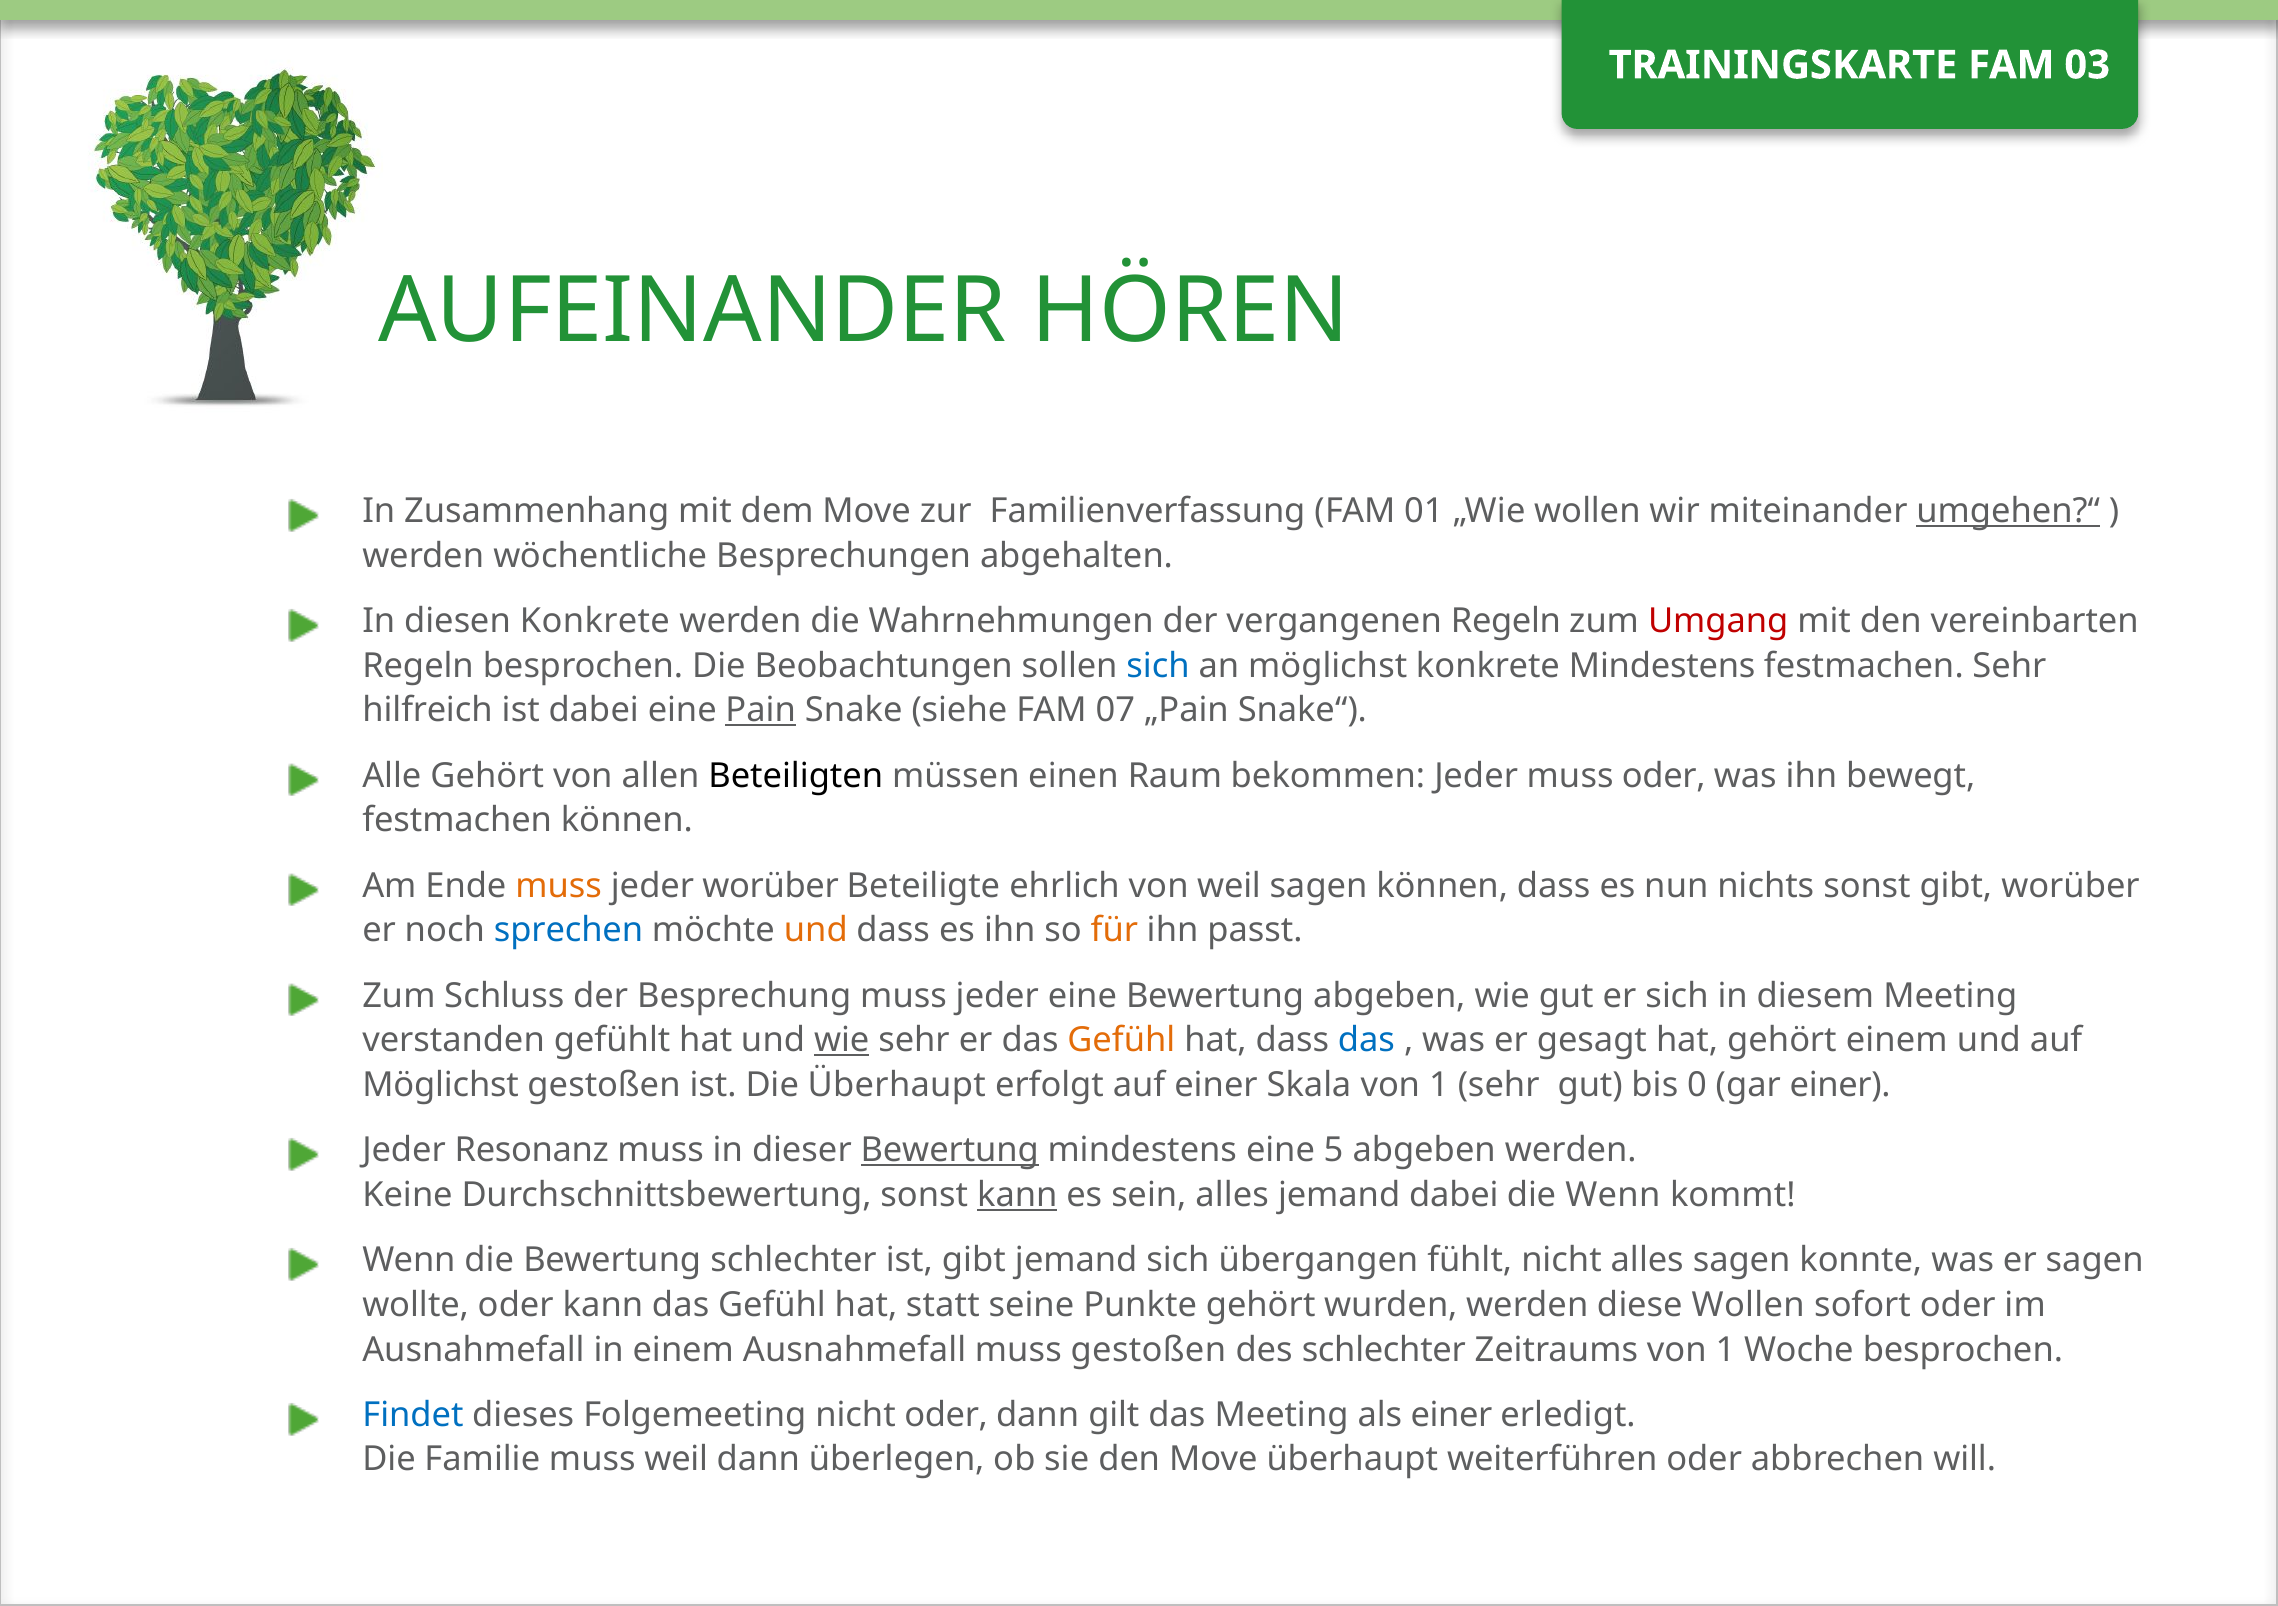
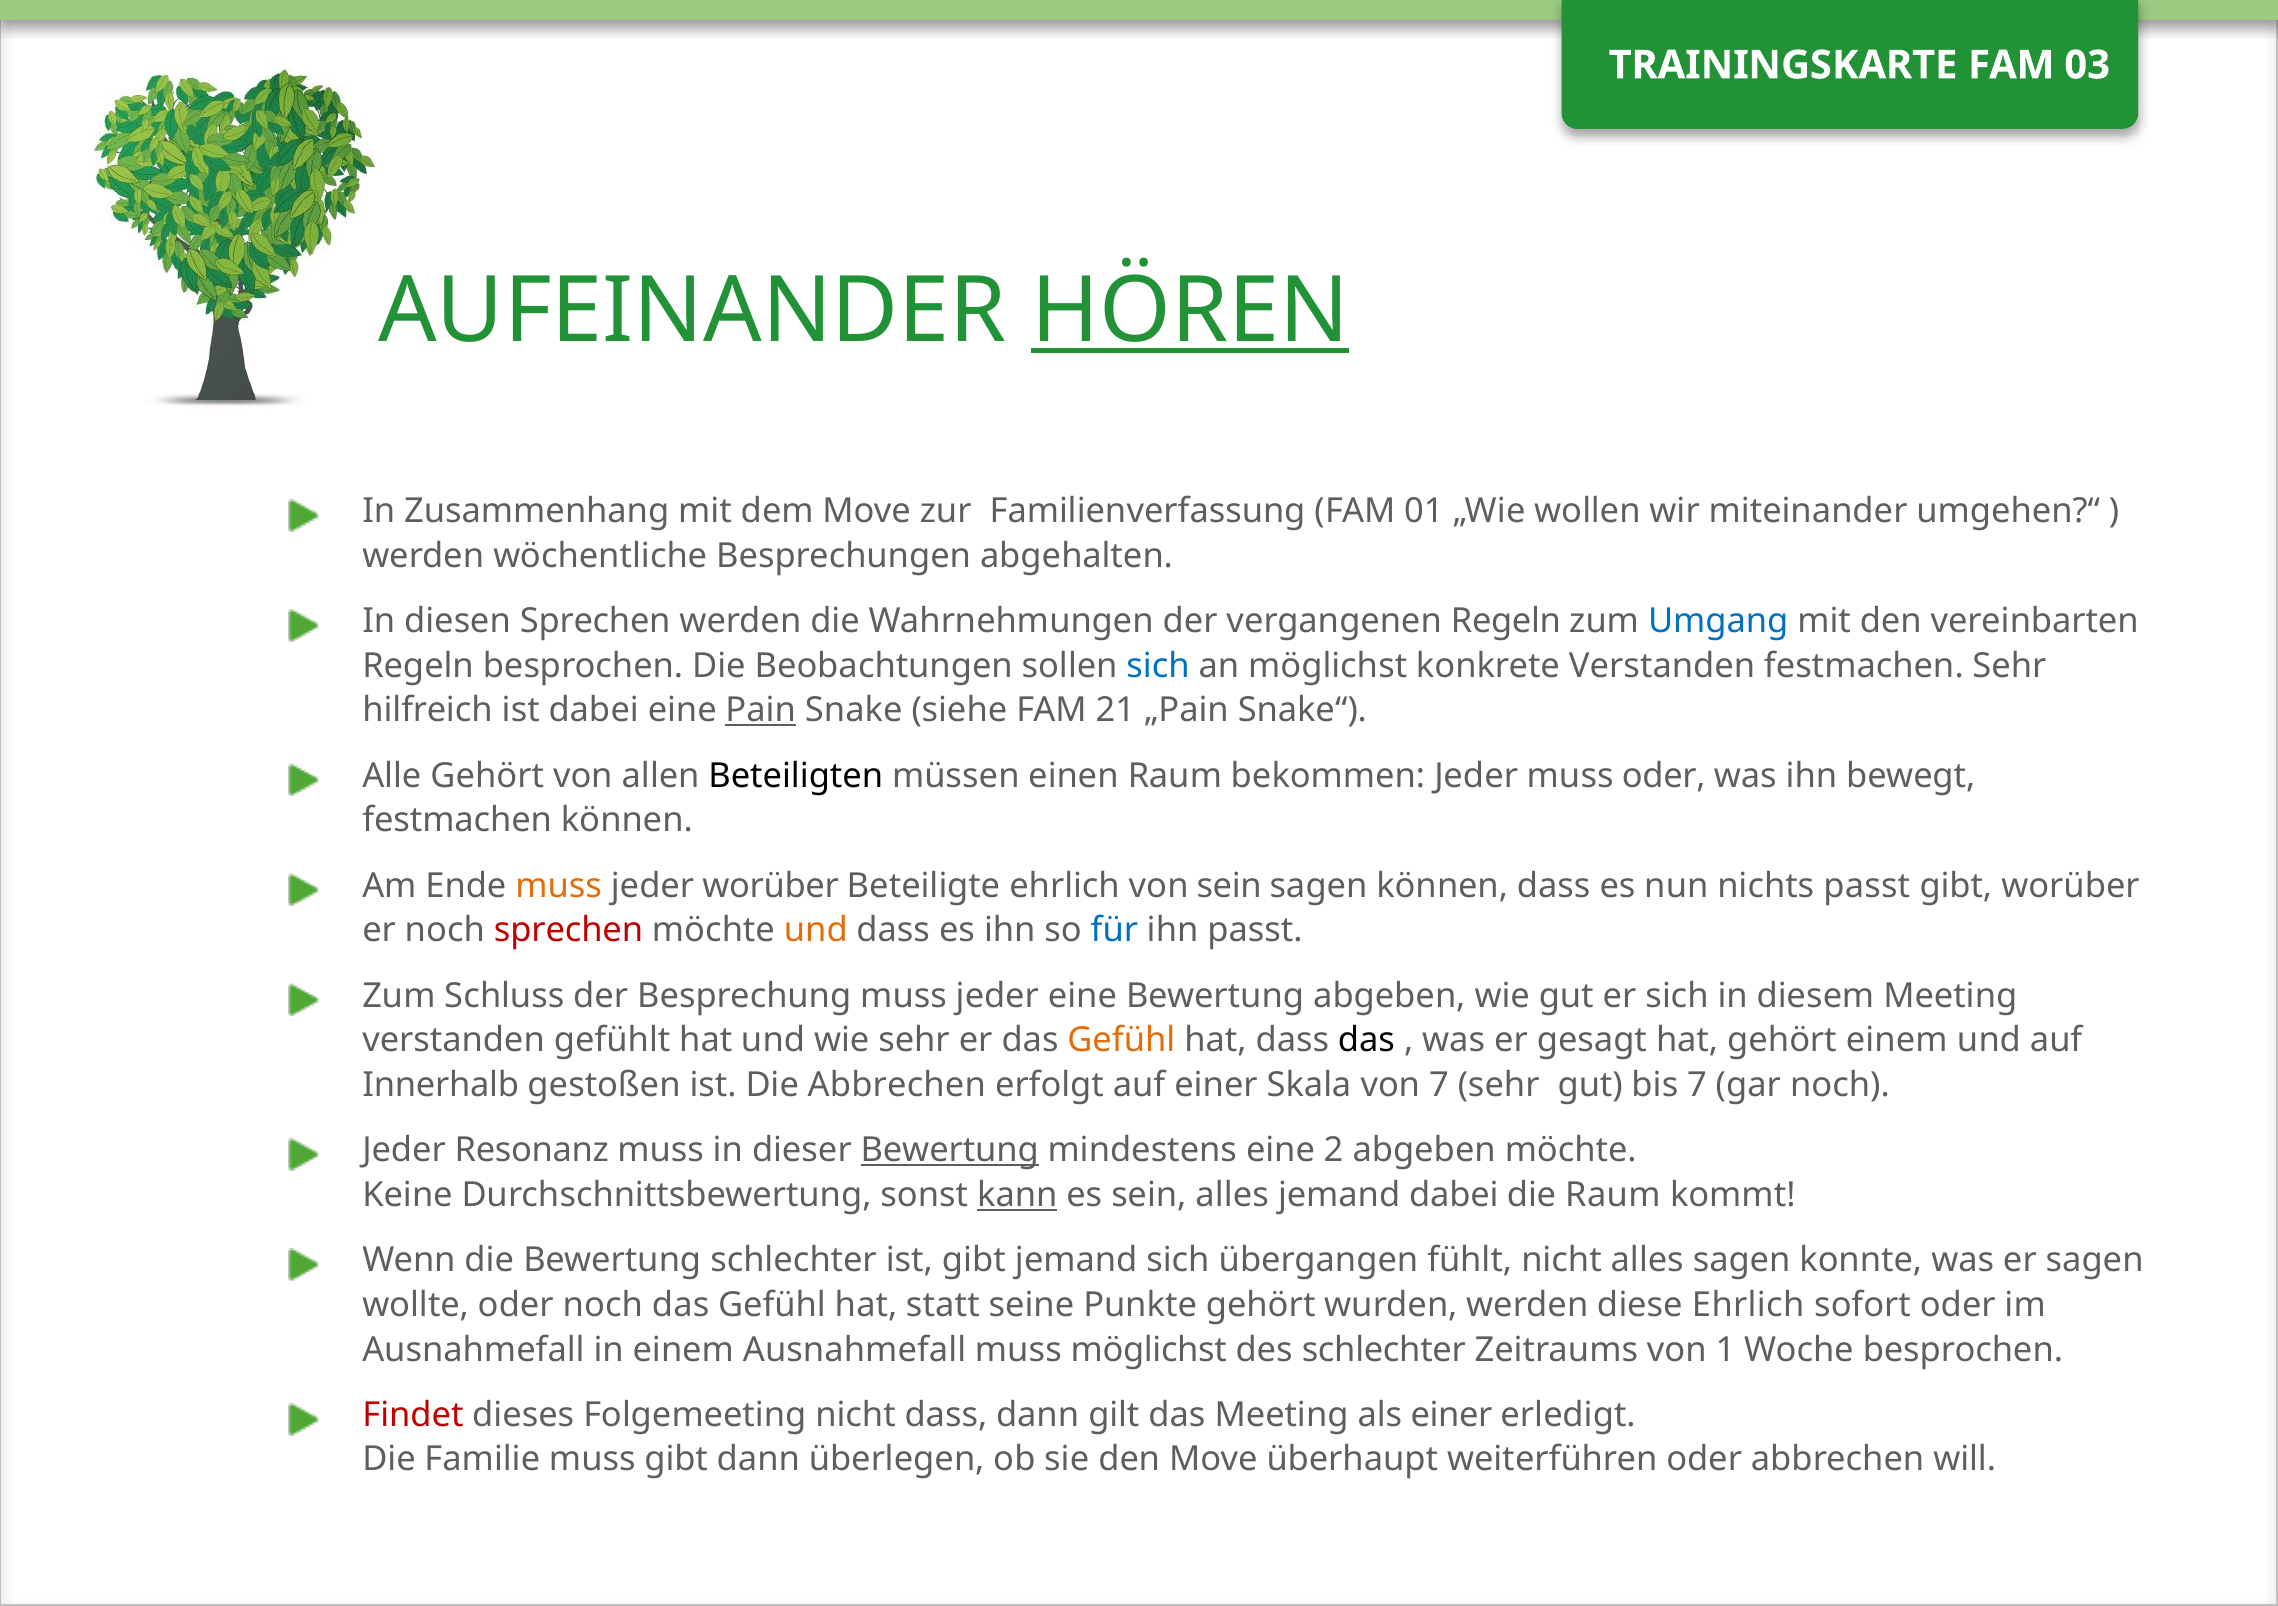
HÖREN underline: none -> present
umgehen?“ underline: present -> none
diesen Konkrete: Konkrete -> Sprechen
Umgang colour: red -> blue
konkrete Mindestens: Mindestens -> Verstanden
07: 07 -> 21
von weil: weil -> sein
nichts sonst: sonst -> passt
sprechen at (569, 930) colour: blue -> red
für colour: orange -> blue
wie at (842, 1040) underline: present -> none
das at (1366, 1040) colour: blue -> black
Möglichst at (441, 1085): Möglichst -> Innerhalb
Die Überhaupt: Überhaupt -> Abbrechen
Skala von 1: 1 -> 7
bis 0: 0 -> 7
gar einer: einer -> noch
5: 5 -> 2
abgeben werden: werden -> möchte
die Wenn: Wenn -> Raum
oder kann: kann -> noch
diese Wollen: Wollen -> Ehrlich
muss gestoßen: gestoßen -> möglichst
Findet colour: blue -> red
nicht oder: oder -> dass
muss weil: weil -> gibt
